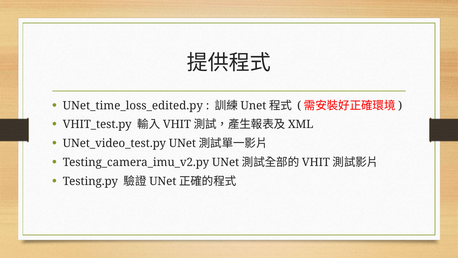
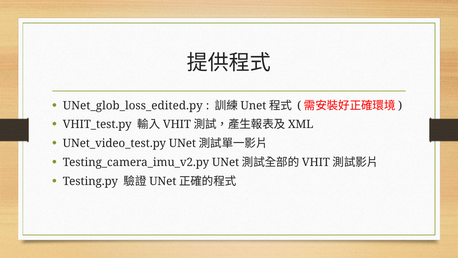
UNet_time_loss_edited.py: UNet_time_loss_edited.py -> UNet_glob_loss_edited.py
